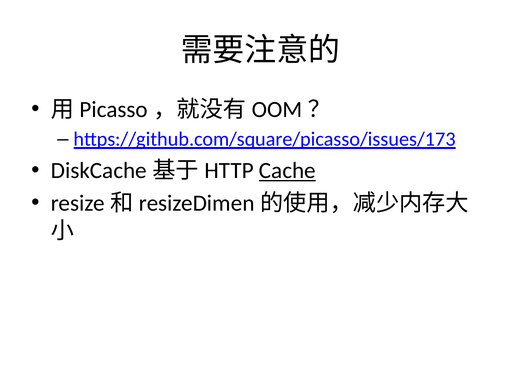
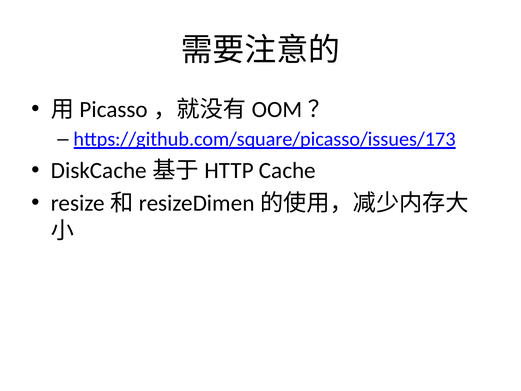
Cache underline: present -> none
